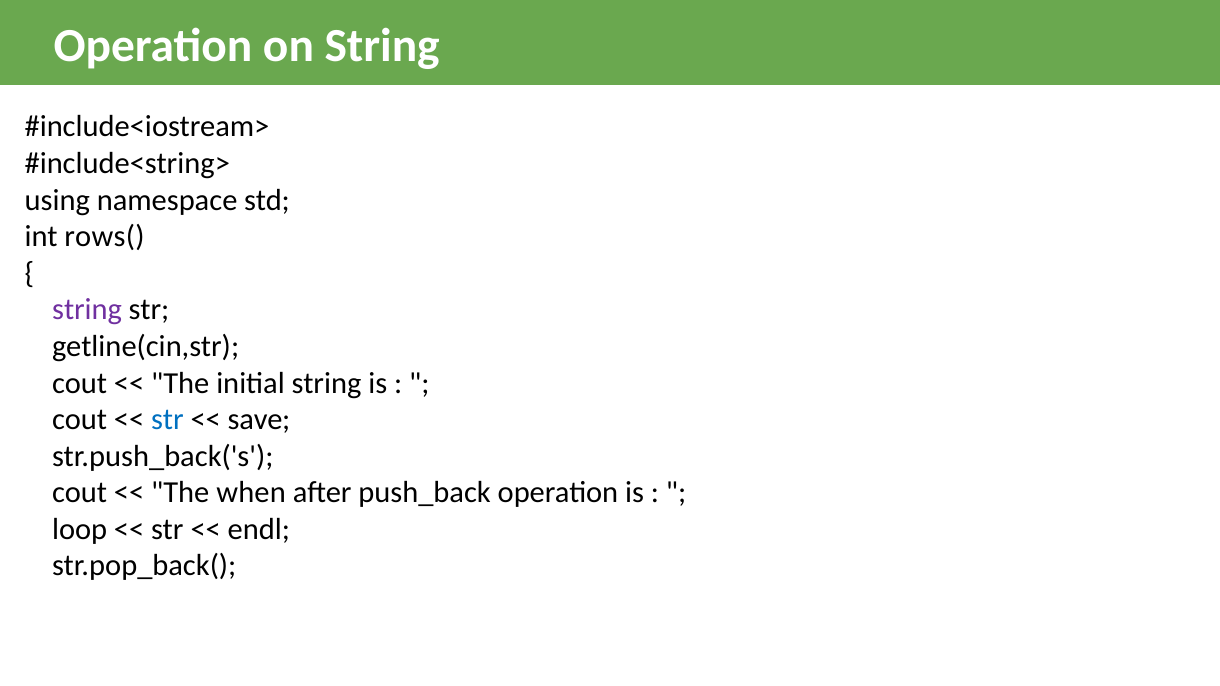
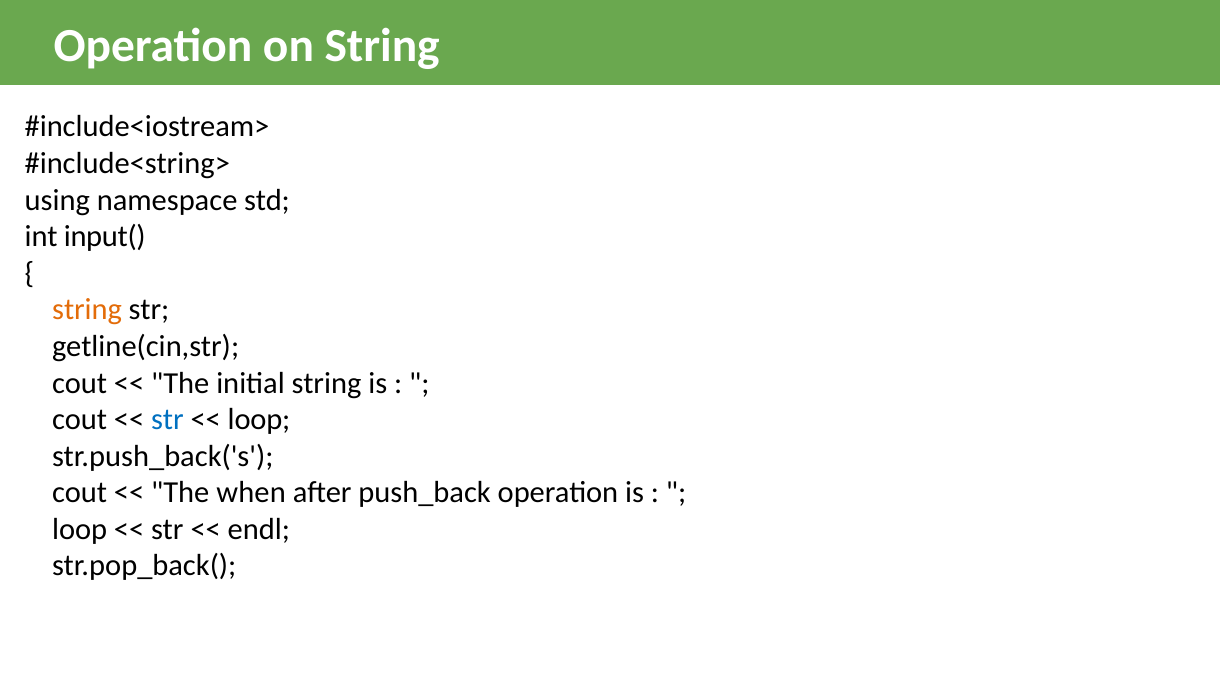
rows(: rows( -> input(
string at (87, 310) colour: purple -> orange
save at (259, 420): save -> loop
